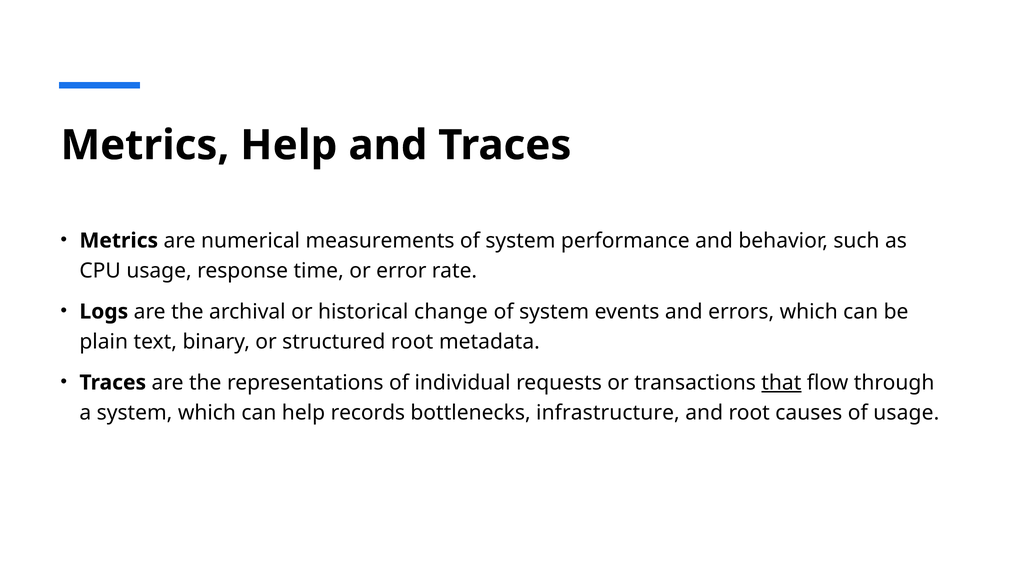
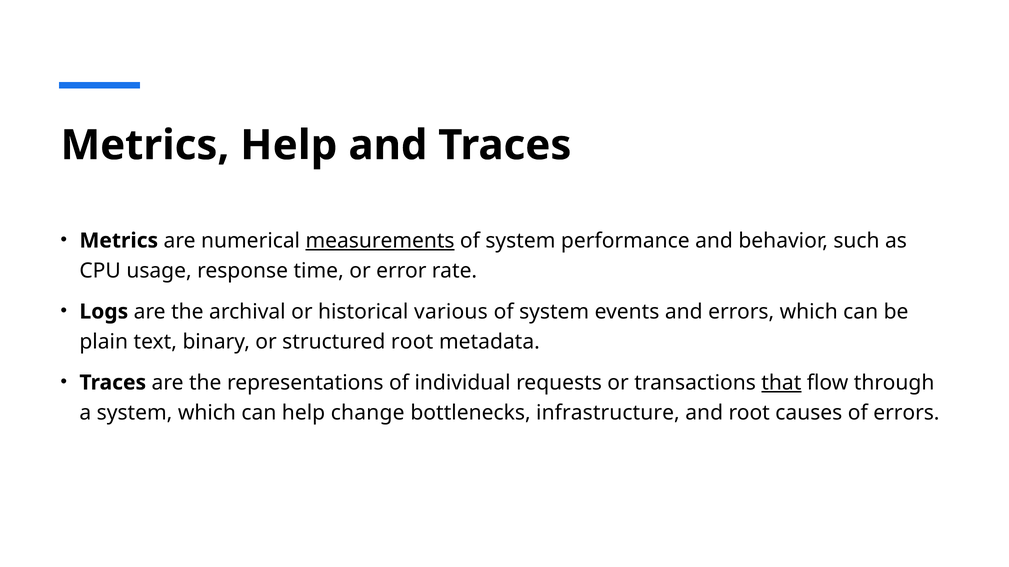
measurements underline: none -> present
change: change -> various
records: records -> change
of usage: usage -> errors
